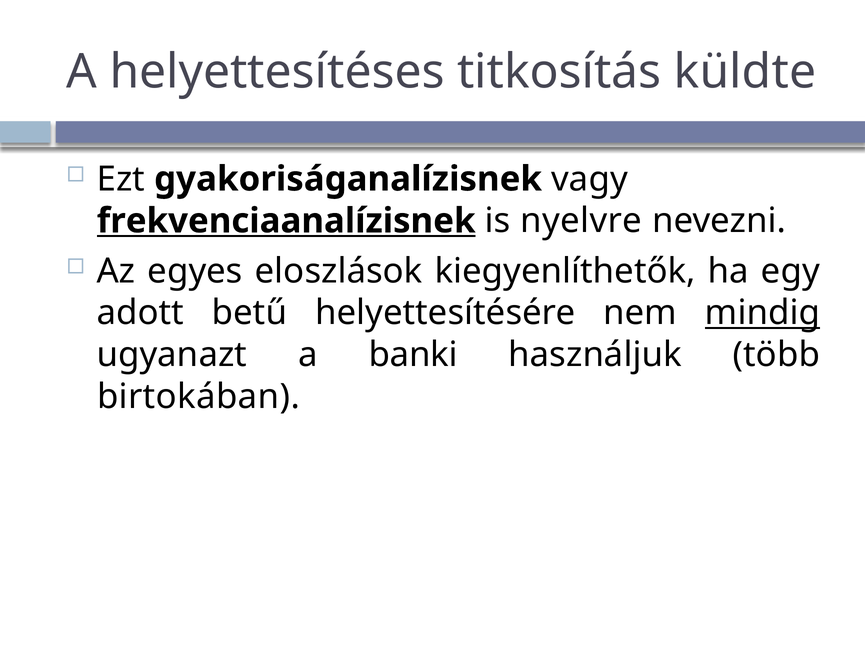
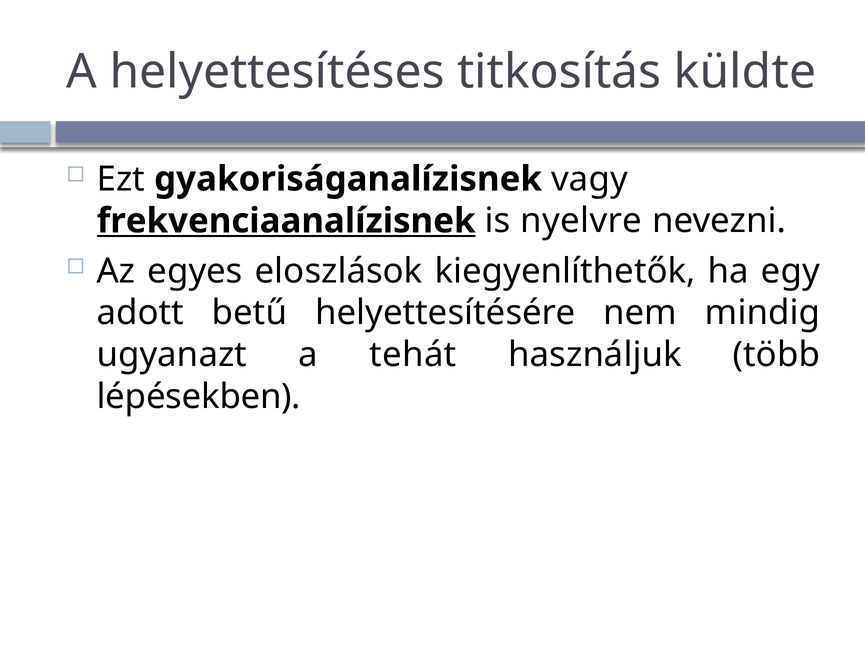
mindig underline: present -> none
banki: banki -> tehát
birtokában: birtokában -> lépésekben
